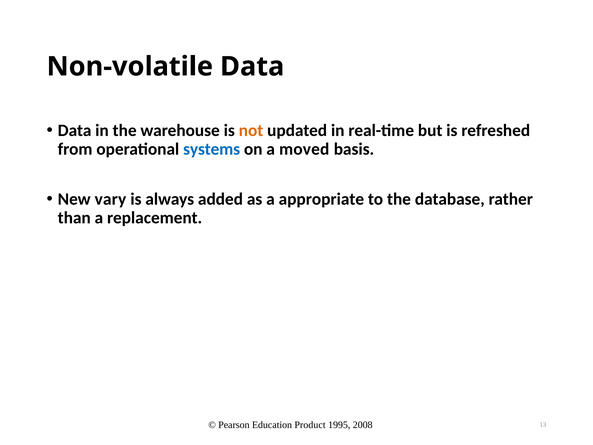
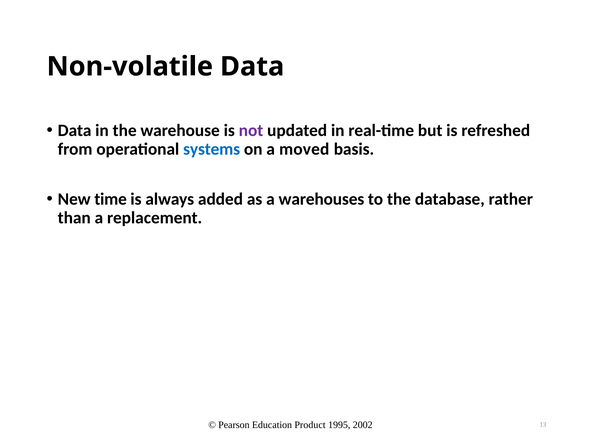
not colour: orange -> purple
vary: vary -> time
appropriate: appropriate -> warehouses
2008: 2008 -> 2002
